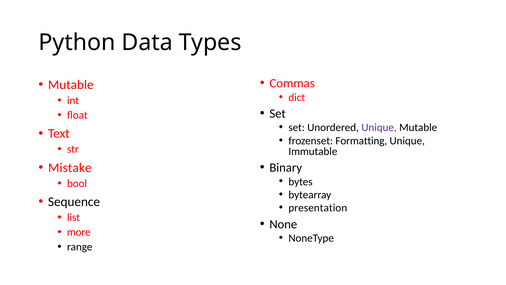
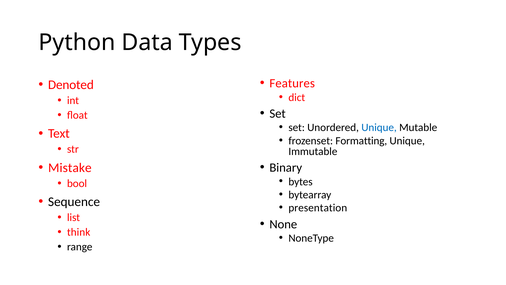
Commas: Commas -> Features
Mutable at (71, 85): Mutable -> Denoted
Unique at (379, 127) colour: purple -> blue
more: more -> think
